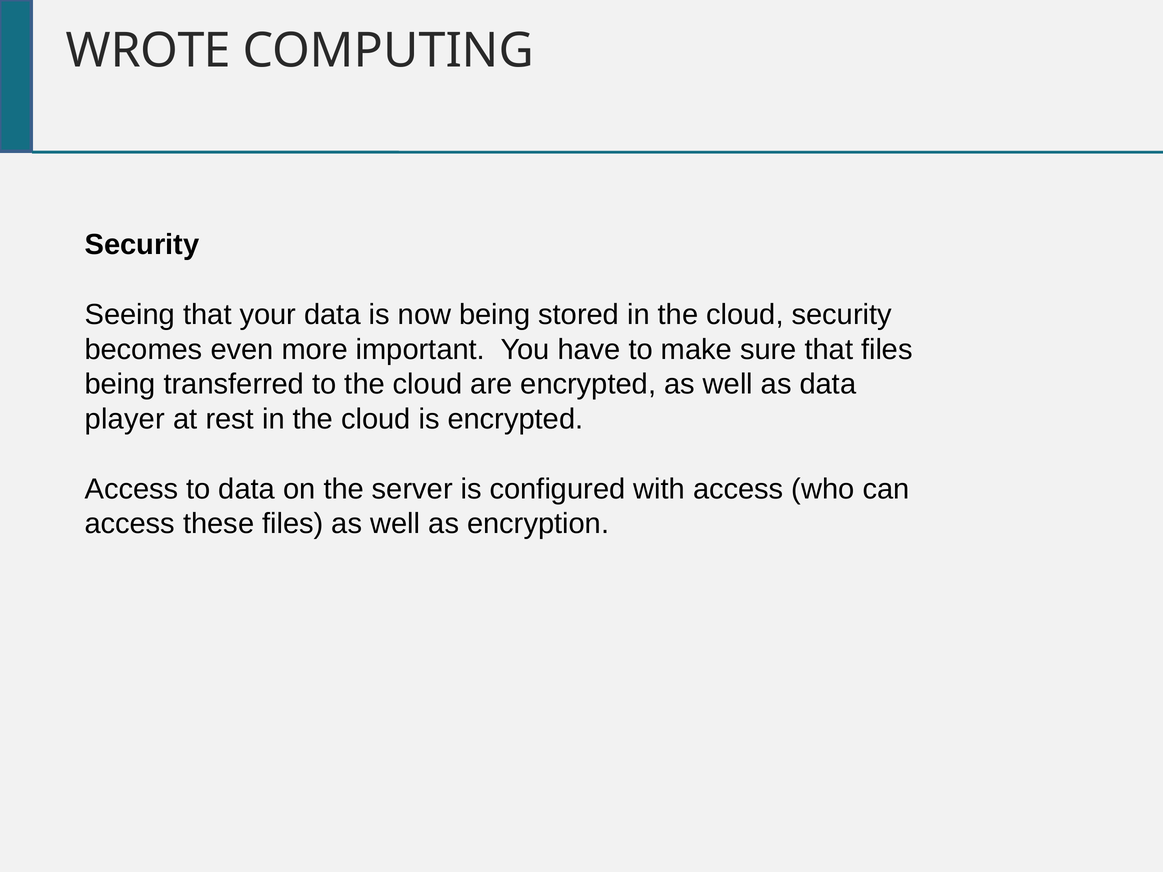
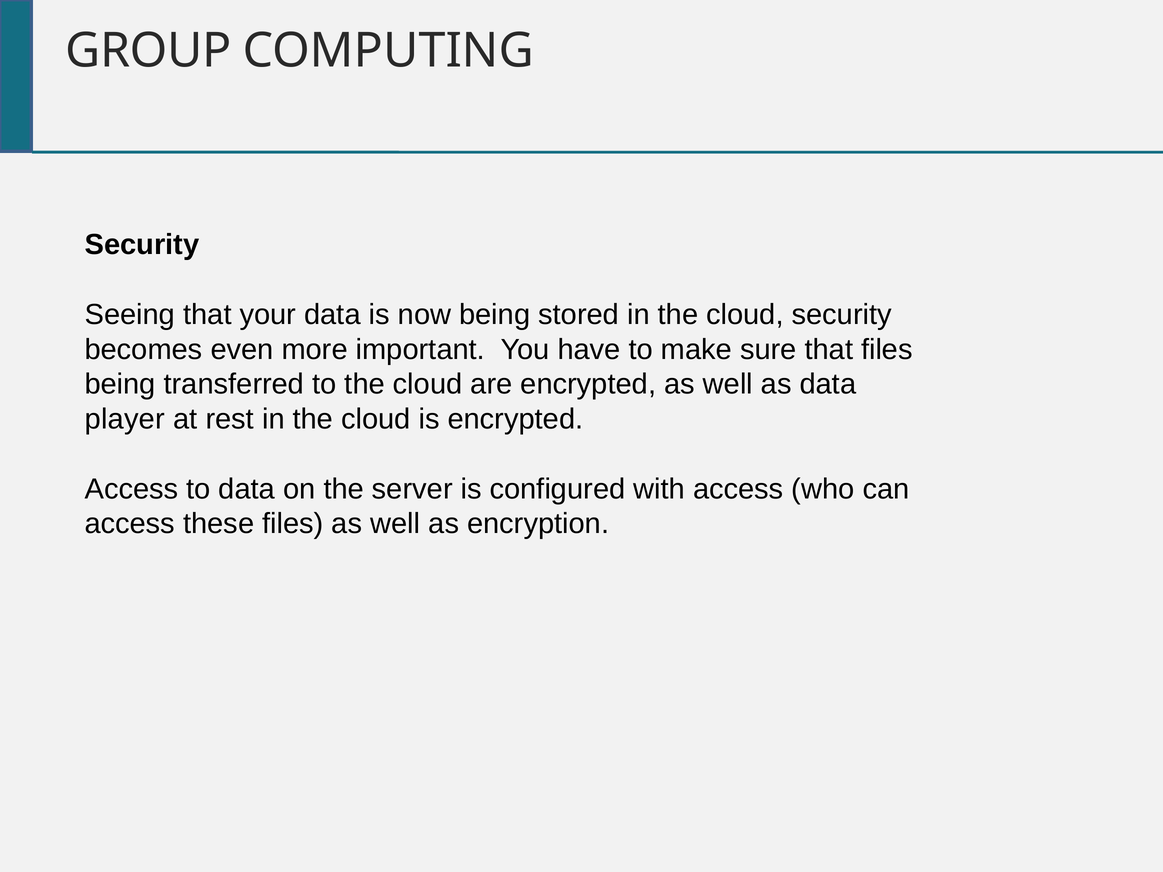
WROTE: WROTE -> GROUP
